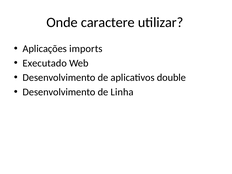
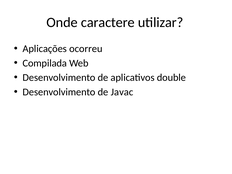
imports: imports -> ocorreu
Executado: Executado -> Compilada
Linha: Linha -> Javac
